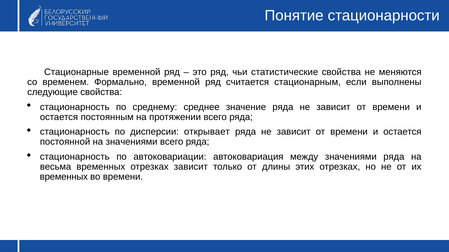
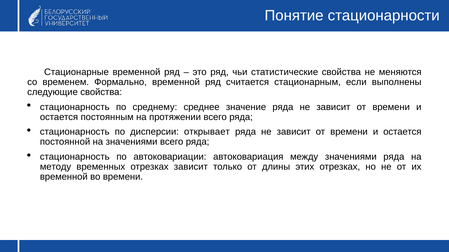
весьма: весьма -> методу
временных at (64, 177): временных -> временной
